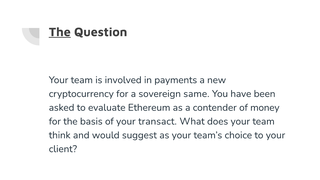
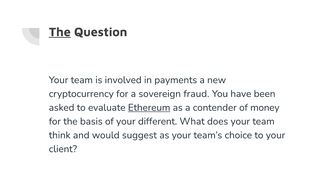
same: same -> fraud
Ethereum underline: none -> present
transact: transact -> different
